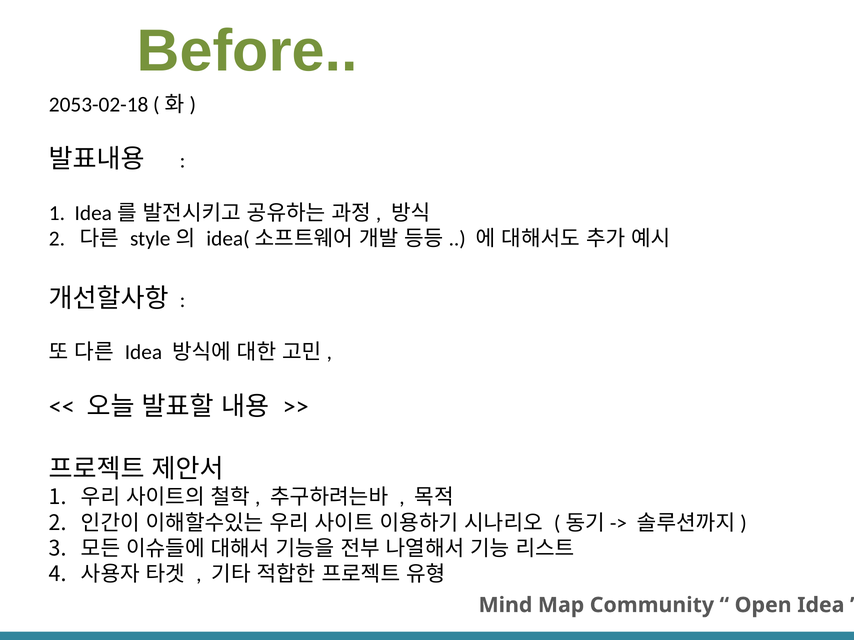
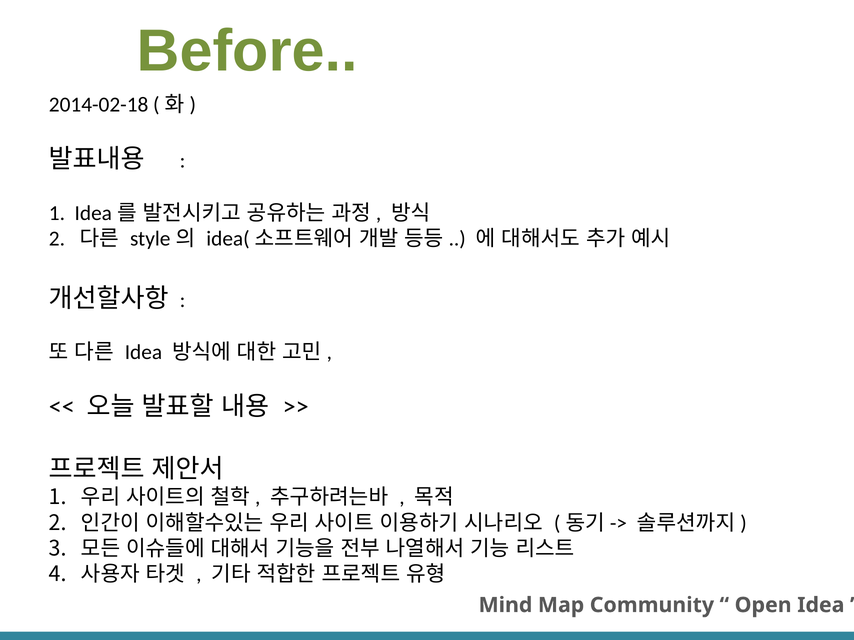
2053-02-18: 2053-02-18 -> 2014-02-18
